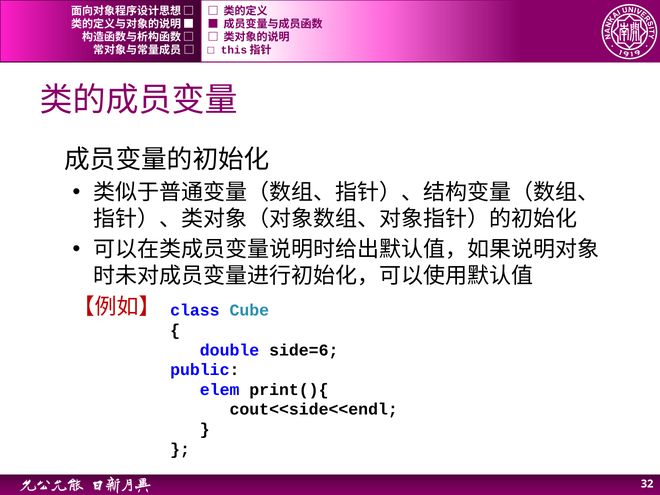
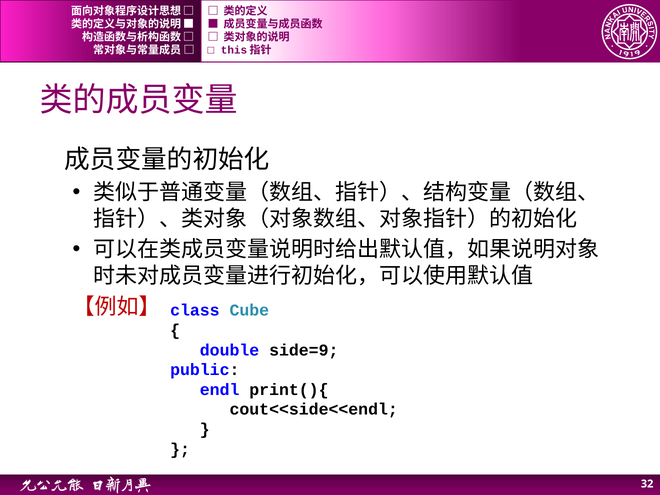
side=6: side=6 -> side=9
elem: elem -> endl
